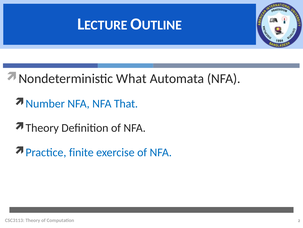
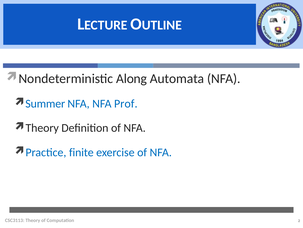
What: What -> Along
Number: Number -> Summer
That: That -> Prof
